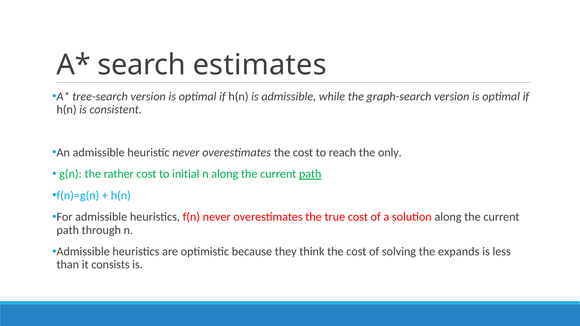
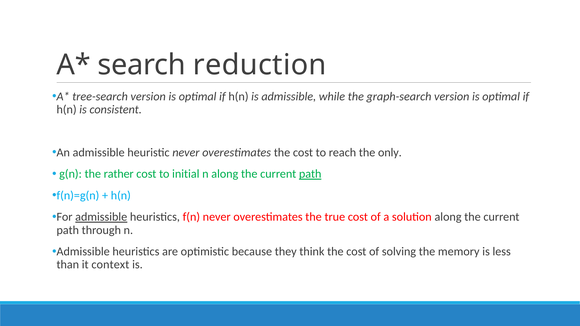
estimates: estimates -> reduction
admissible at (101, 217) underline: none -> present
expands: expands -> memory
consists: consists -> context
